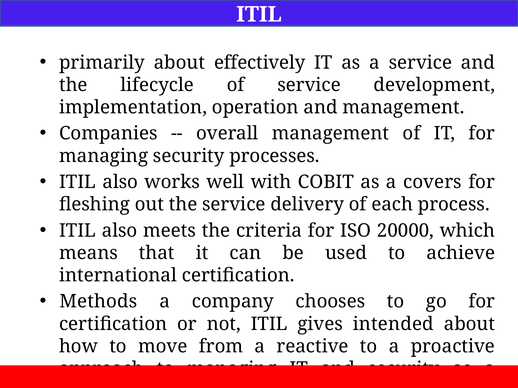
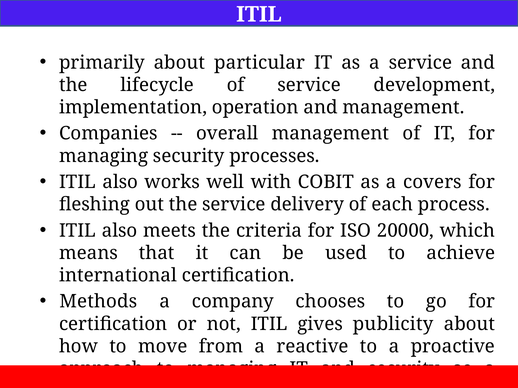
effectively: effectively -> particular
intended: intended -> publicity
